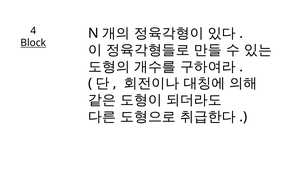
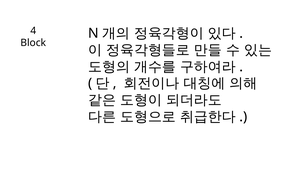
Block underline: present -> none
